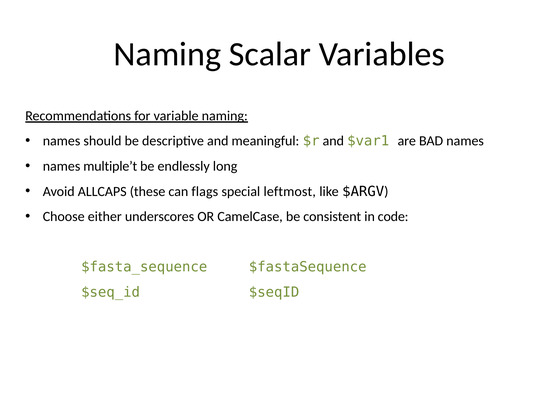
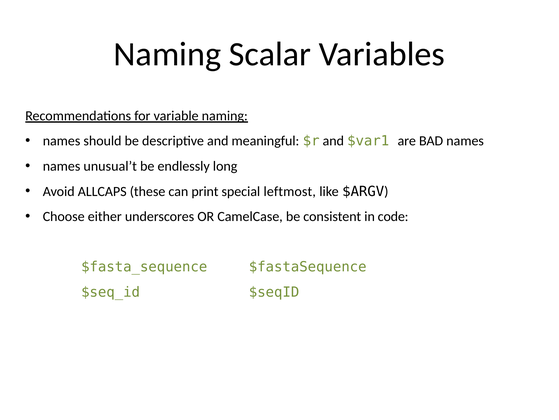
multiple’t: multiple’t -> unusual’t
flags: flags -> print
